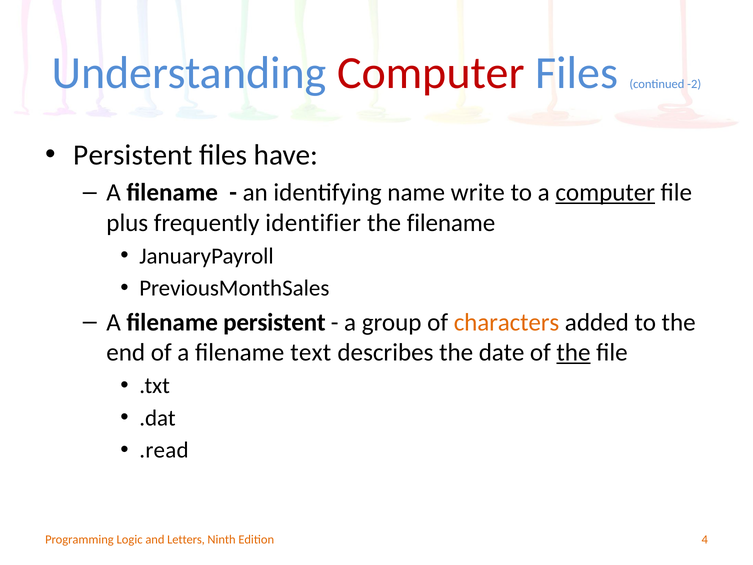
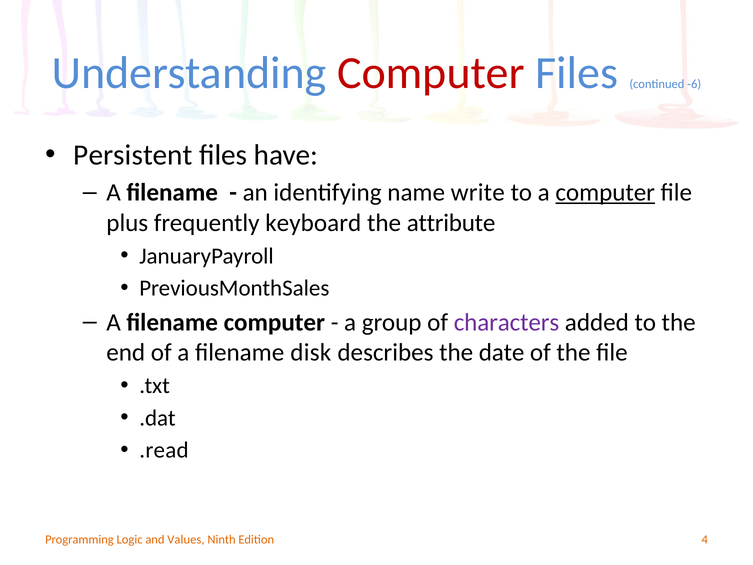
-2: -2 -> -6
identifier: identifier -> keyboard
the filename: filename -> attribute
filename persistent: persistent -> computer
characters colour: orange -> purple
text: text -> disk
the at (574, 352) underline: present -> none
Letters: Letters -> Values
